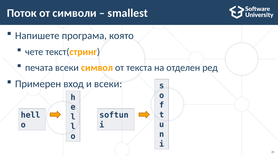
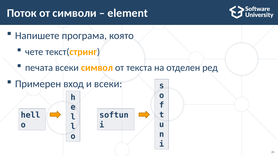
smallest: smallest -> element
